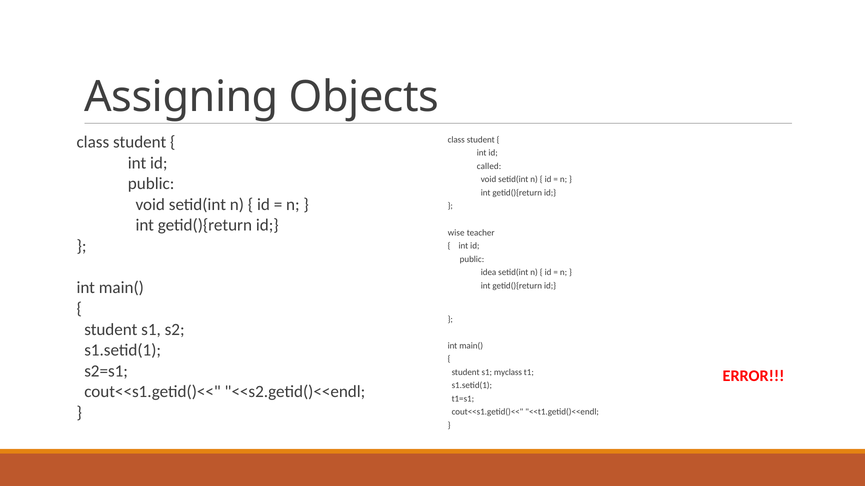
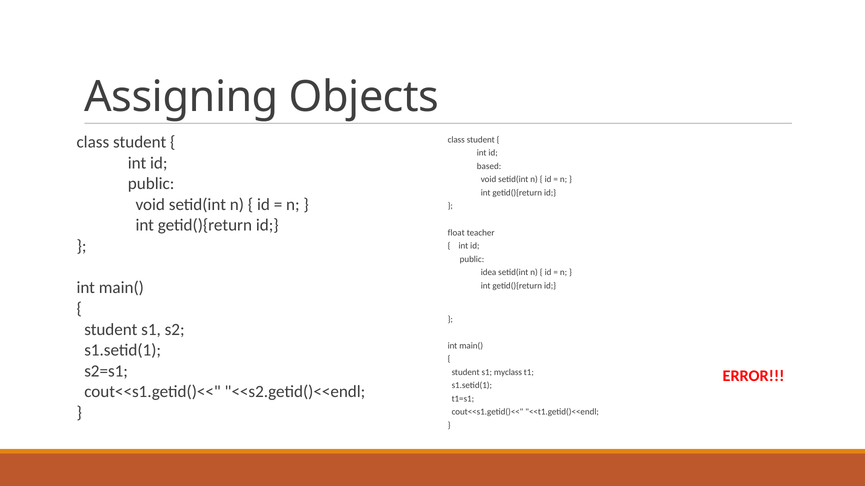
called: called -> based
wise: wise -> float
